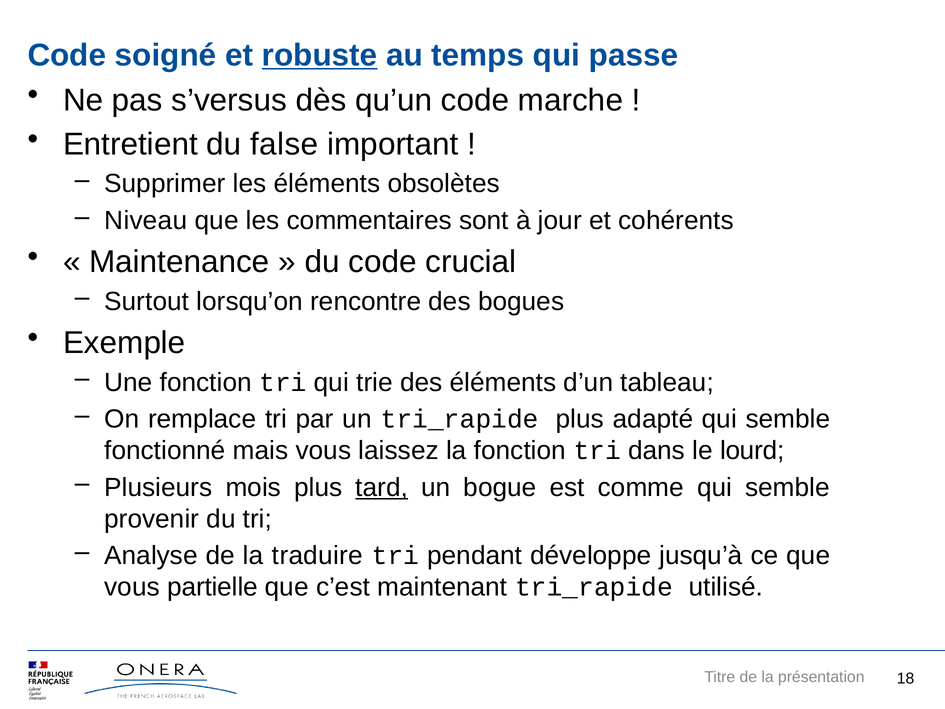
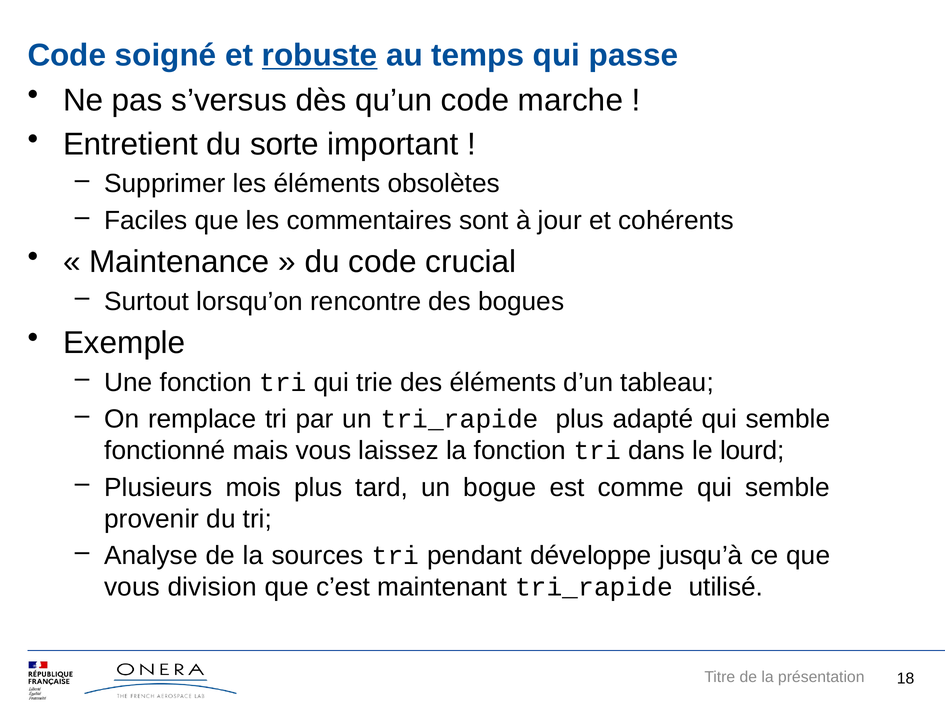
false: false -> sorte
Niveau: Niveau -> Faciles
tard underline: present -> none
traduire: traduire -> sources
partielle: partielle -> division
